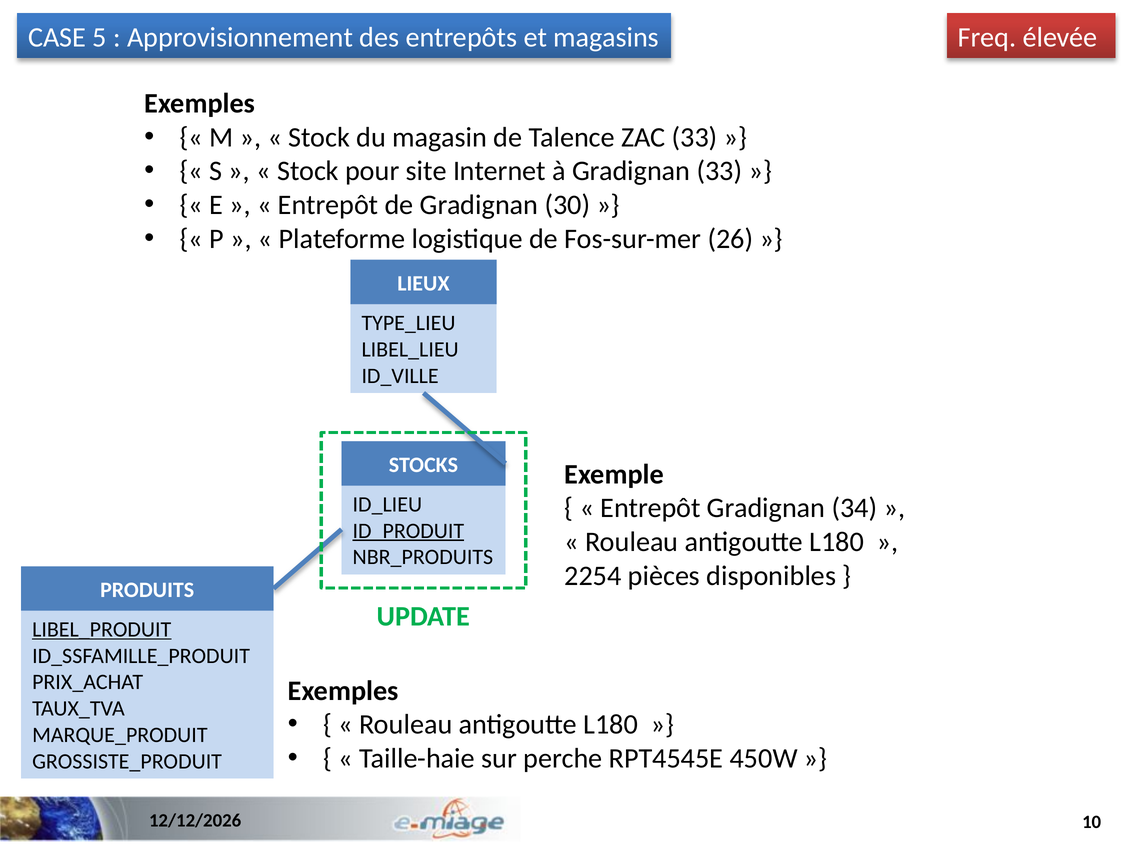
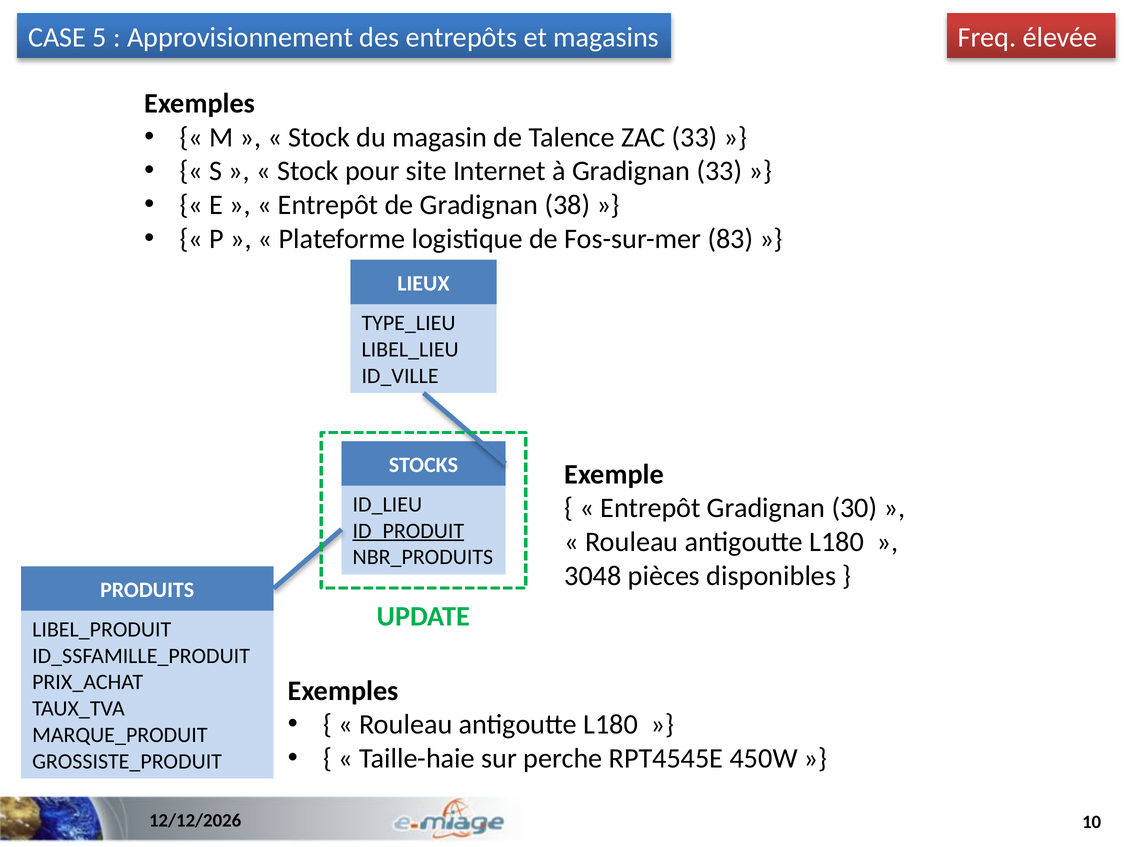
30: 30 -> 38
26: 26 -> 83
34: 34 -> 30
2254: 2254 -> 3048
LIBEL_PRODUIT underline: present -> none
